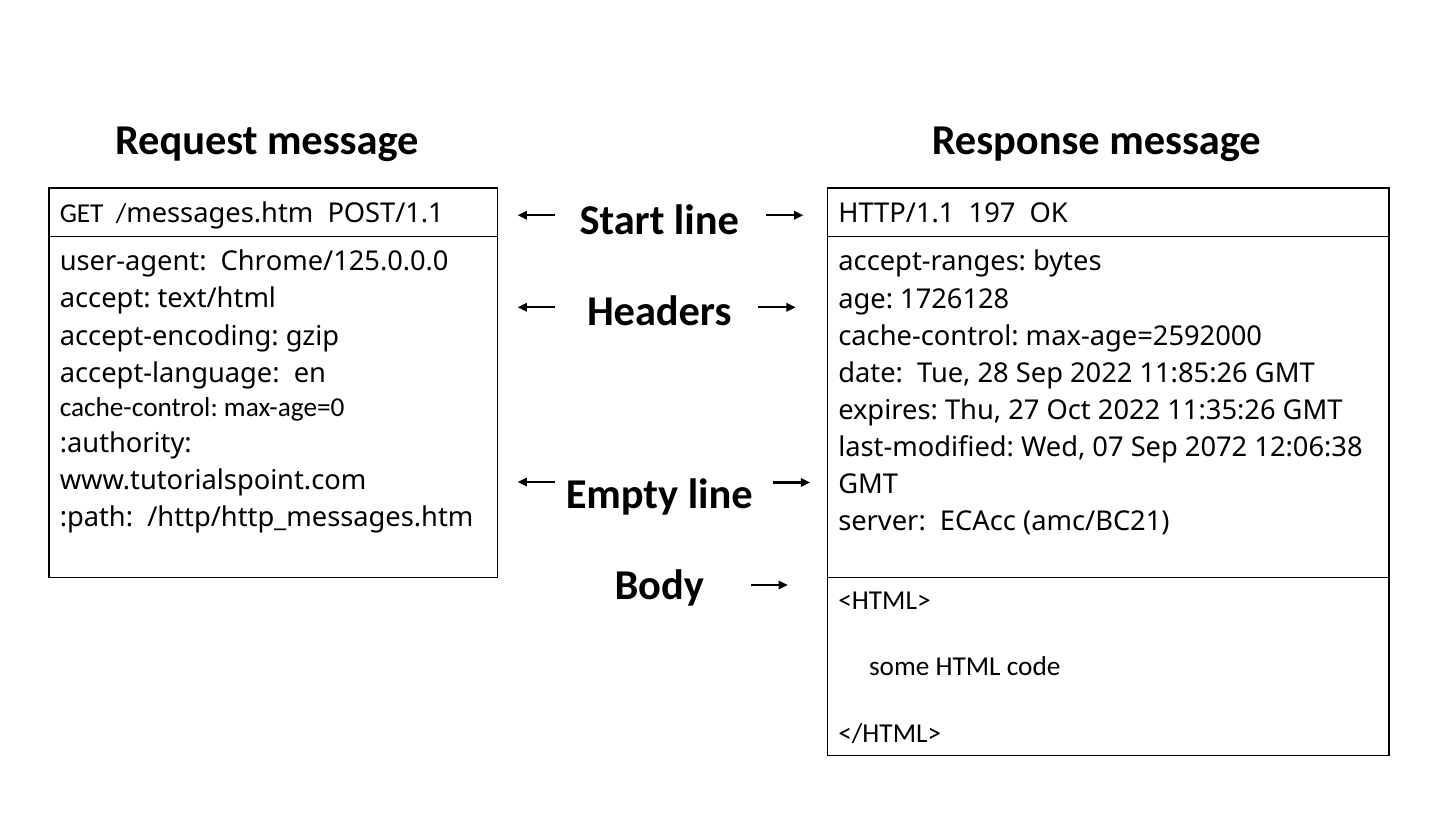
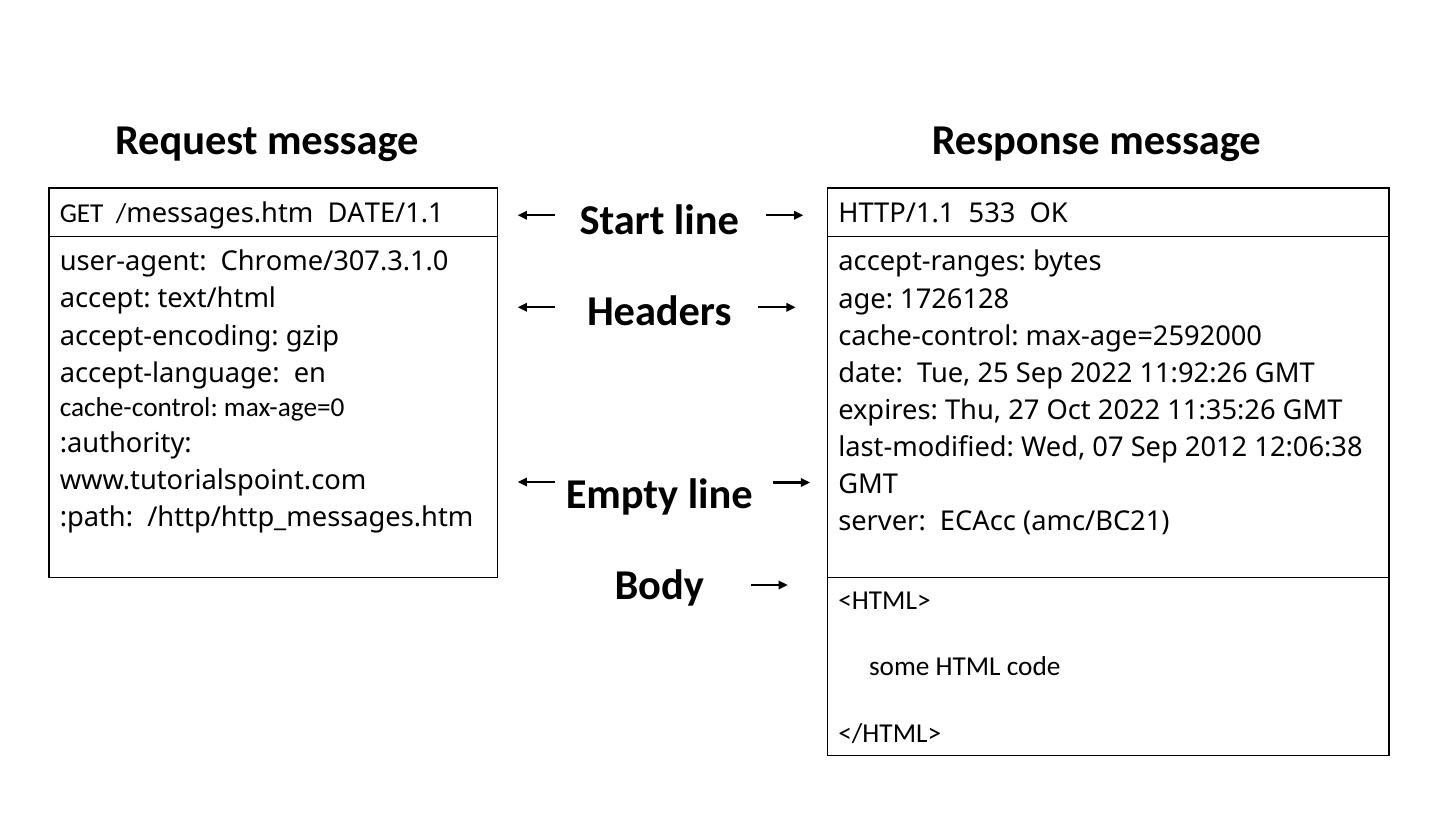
POST/1.1: POST/1.1 -> DATE/1.1
197: 197 -> 533
Chrome/125.0.0.0: Chrome/125.0.0.0 -> Chrome/307.3.1.0
28: 28 -> 25
11:85:26: 11:85:26 -> 11:92:26
2072: 2072 -> 2012
